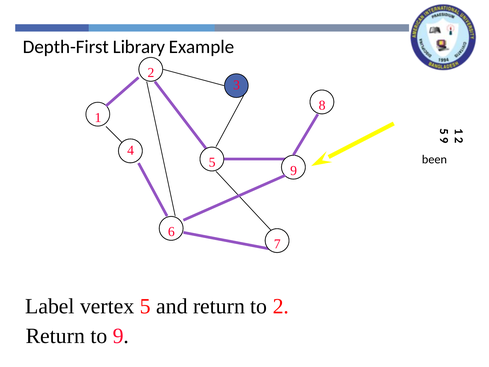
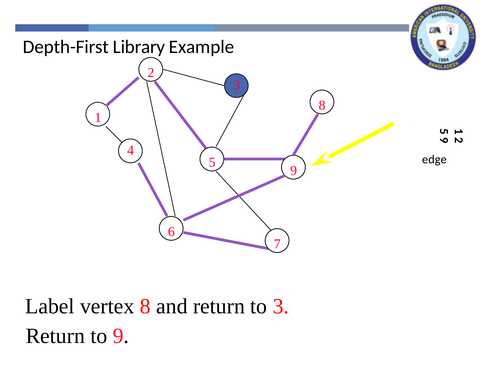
been: been -> edge
vertex 5: 5 -> 8
to 2: 2 -> 3
